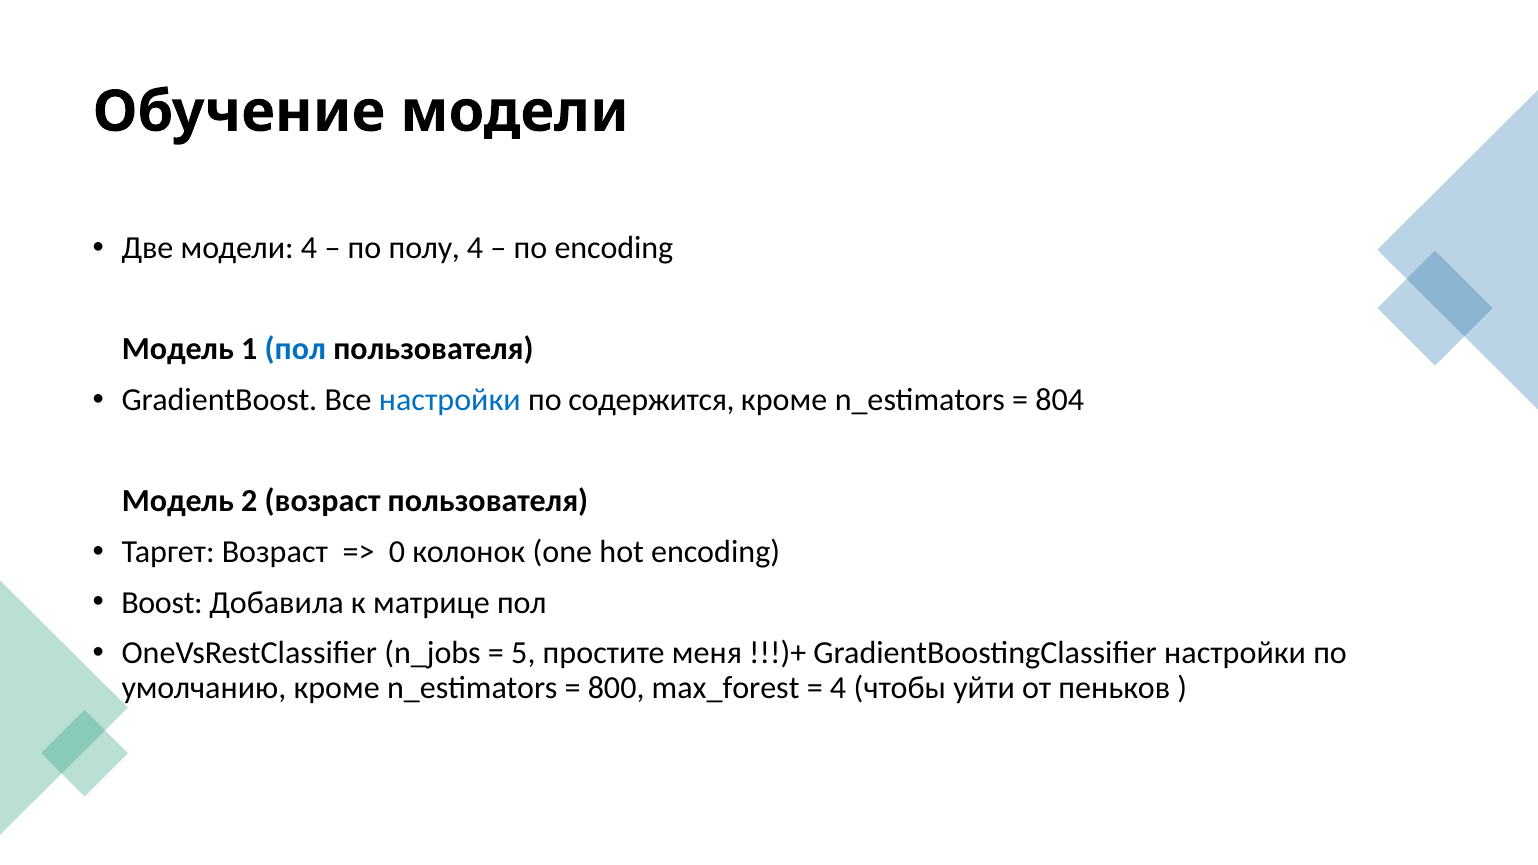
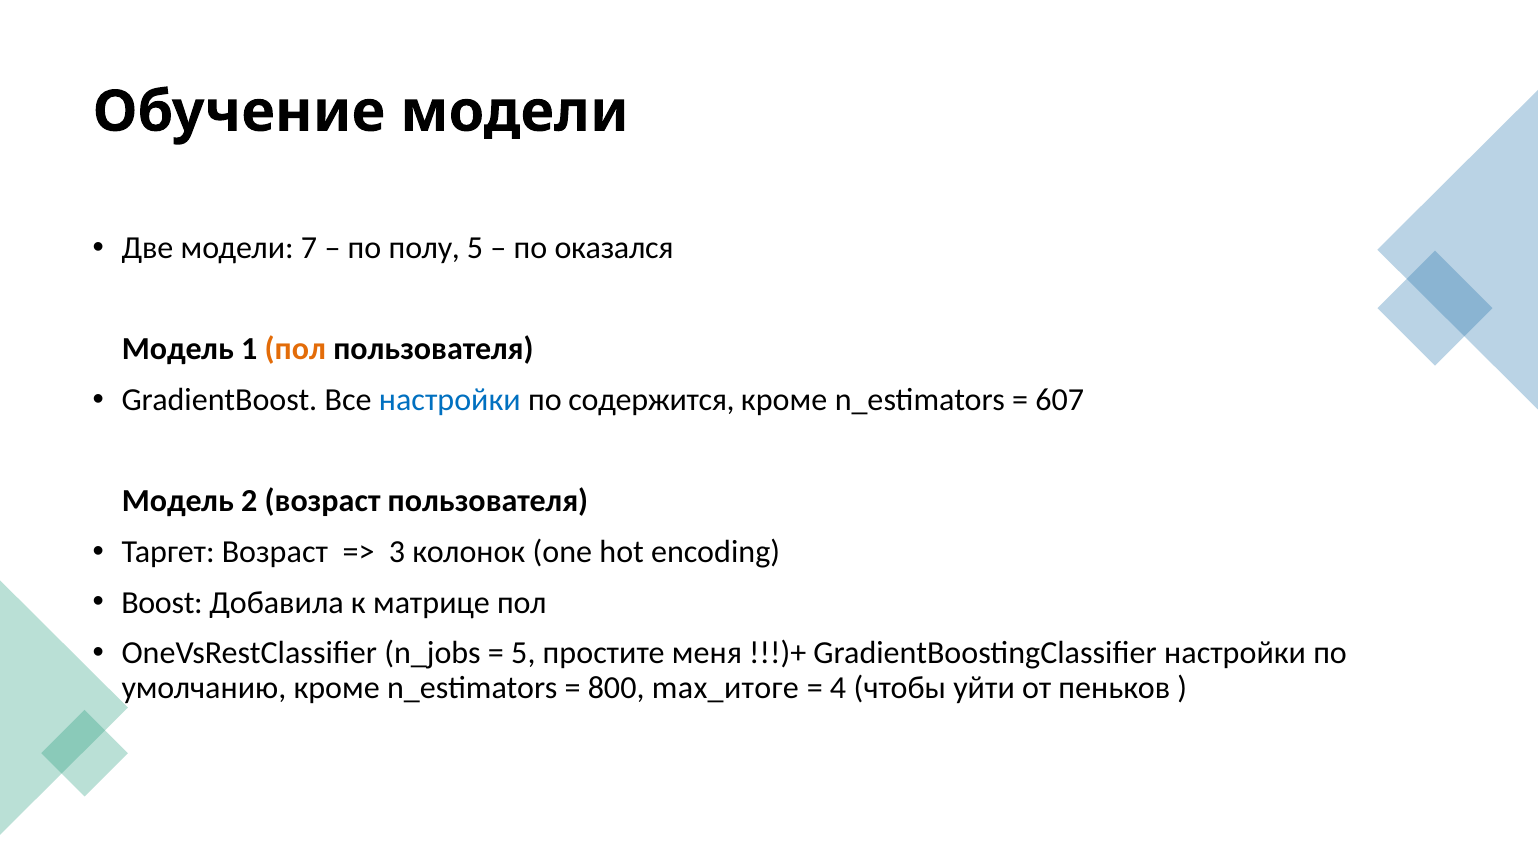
модели 4: 4 -> 7
полу 4: 4 -> 5
по encoding: encoding -> оказался
пол at (295, 349) colour: blue -> orange
804: 804 -> 607
0: 0 -> 3
max_forest: max_forest -> max_итоге
